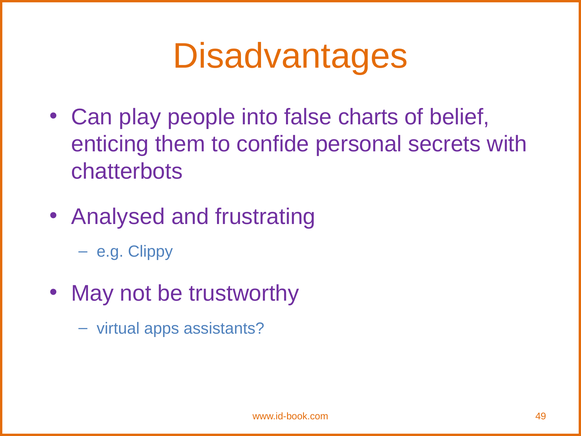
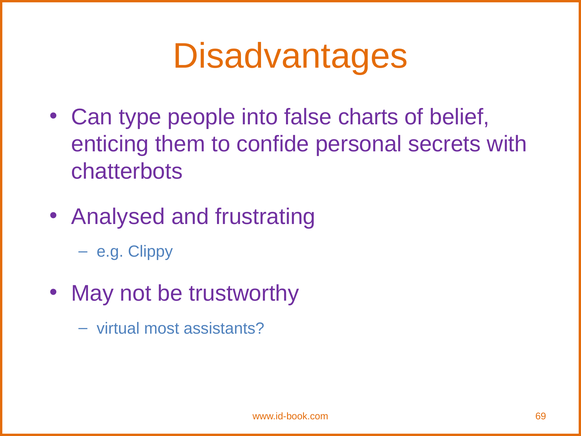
play: play -> type
apps: apps -> most
49: 49 -> 69
